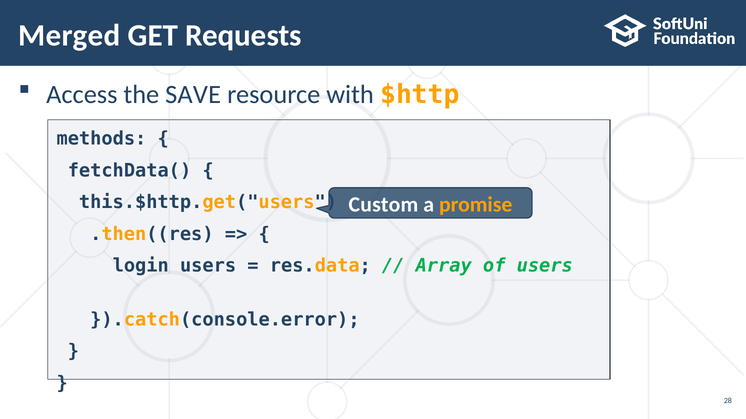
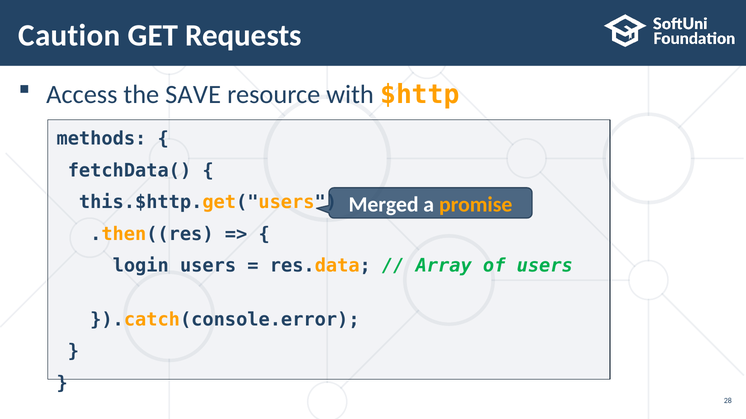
Merged: Merged -> Caution
Custom: Custom -> Merged
